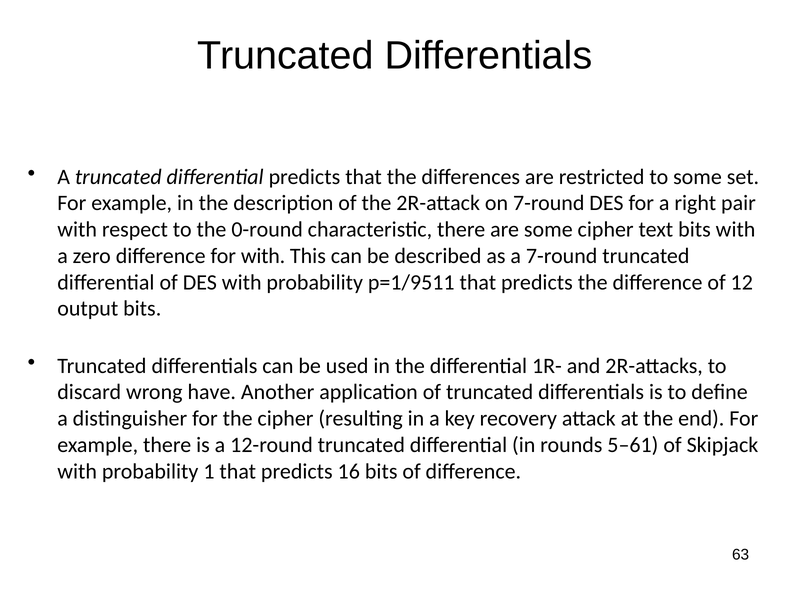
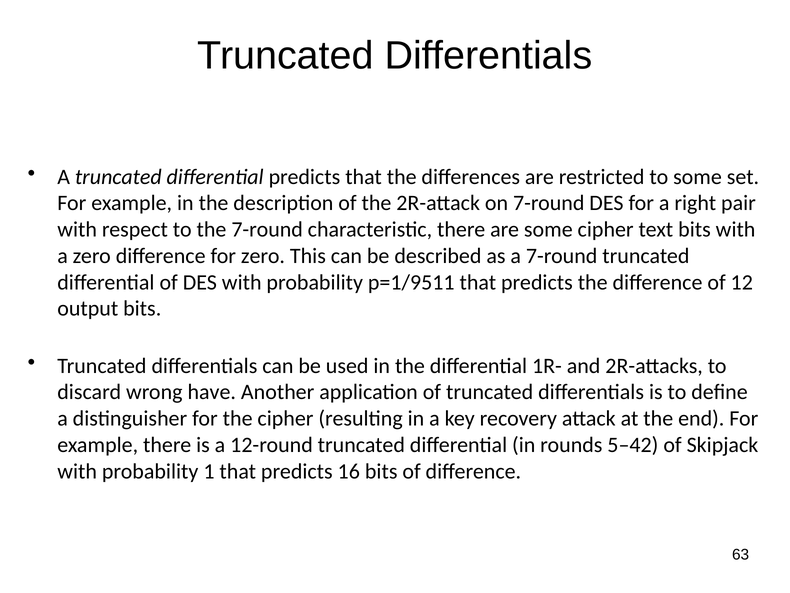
the 0-round: 0-round -> 7-round
for with: with -> zero
5–61: 5–61 -> 5–42
